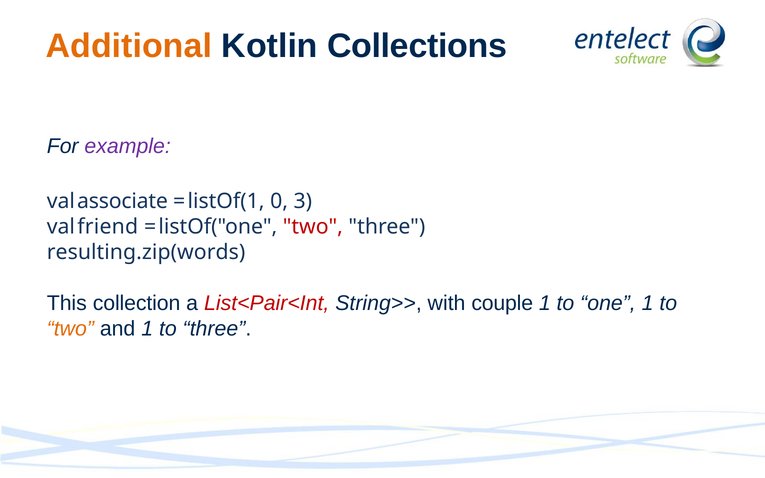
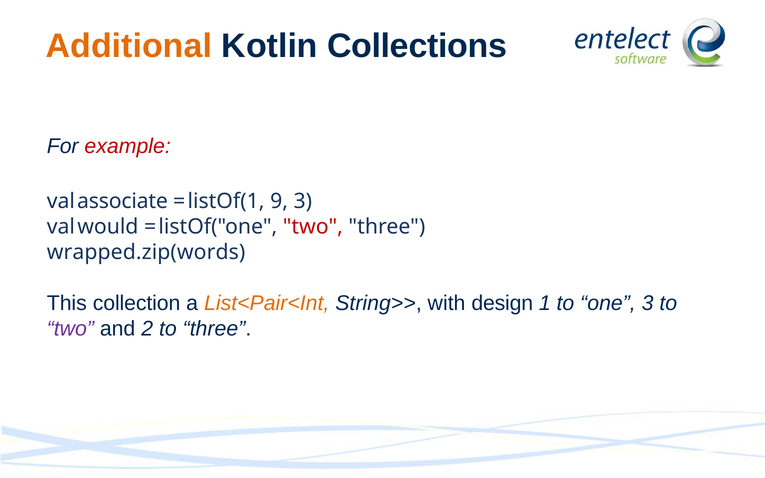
example colour: purple -> red
0: 0 -> 9
friend: friend -> would
resulting.zip(words: resulting.zip(words -> wrapped.zip(words
List<Pair<Int colour: red -> orange
couple: couple -> design
one 1: 1 -> 3
two at (70, 329) colour: orange -> purple
and 1: 1 -> 2
